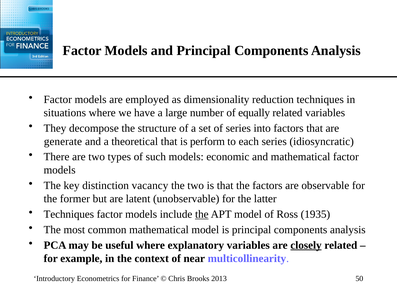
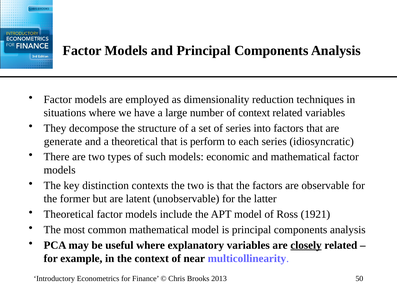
of equally: equally -> context
vacancy: vacancy -> contexts
Techniques at (69, 214): Techniques -> Theoretical
the at (202, 214) underline: present -> none
1935: 1935 -> 1921
